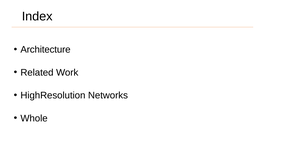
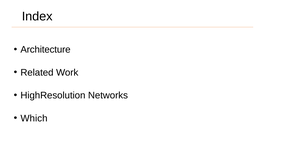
Whole: Whole -> Which
